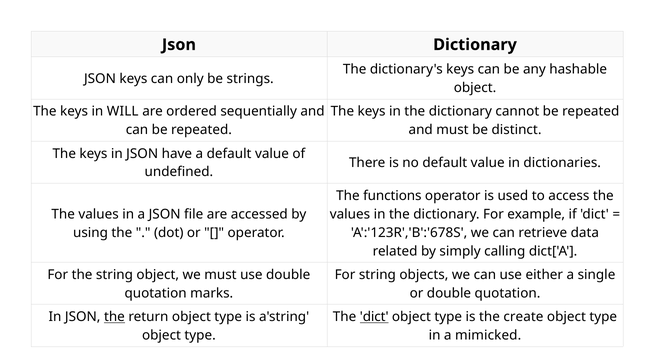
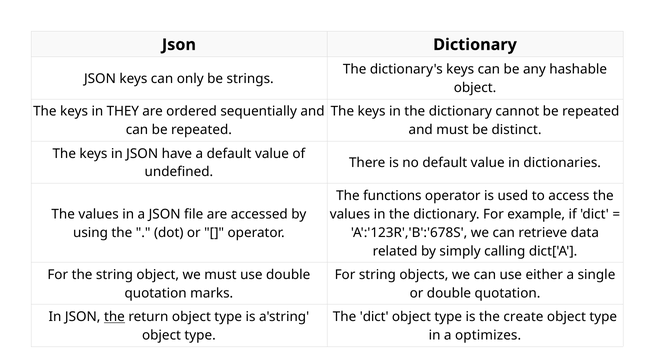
WILL: WILL -> THEY
dict at (374, 317) underline: present -> none
mimicked: mimicked -> optimizes
